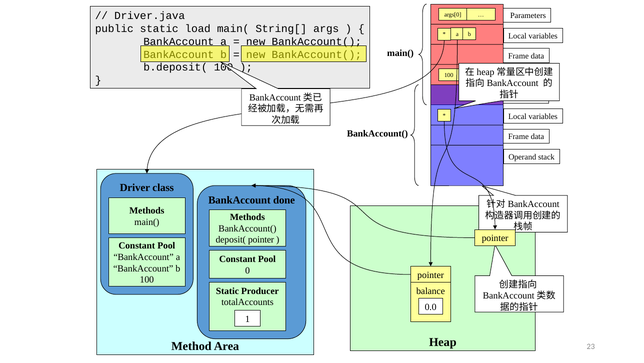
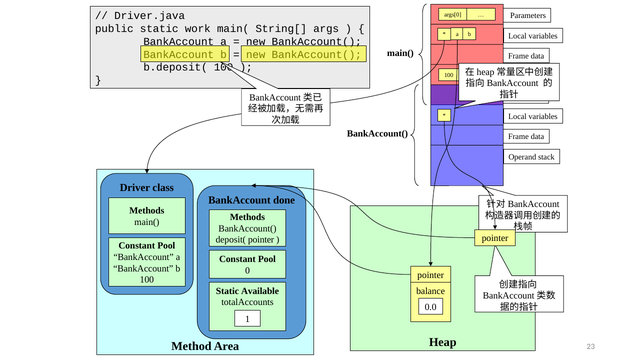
load: load -> work
Producer: Producer -> Available
